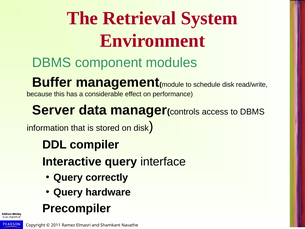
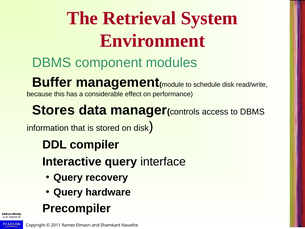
Server: Server -> Stores
correctly: correctly -> recovery
